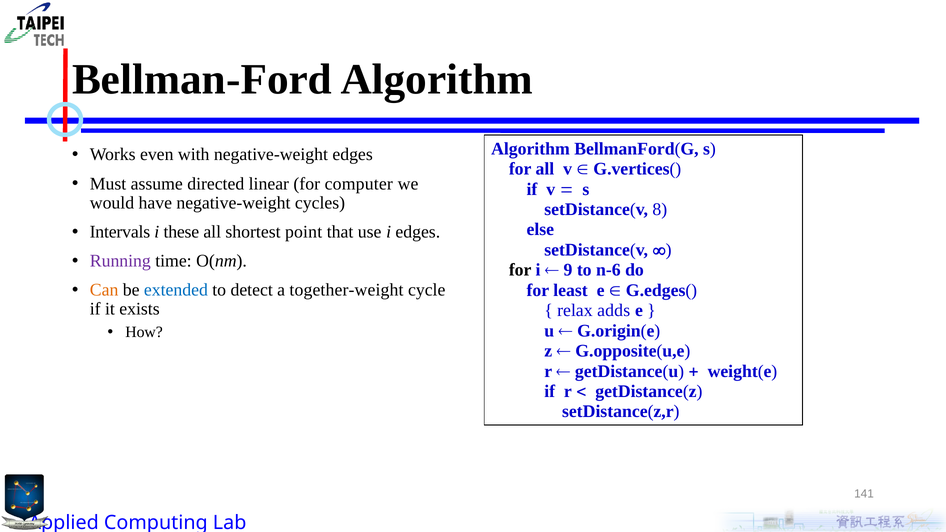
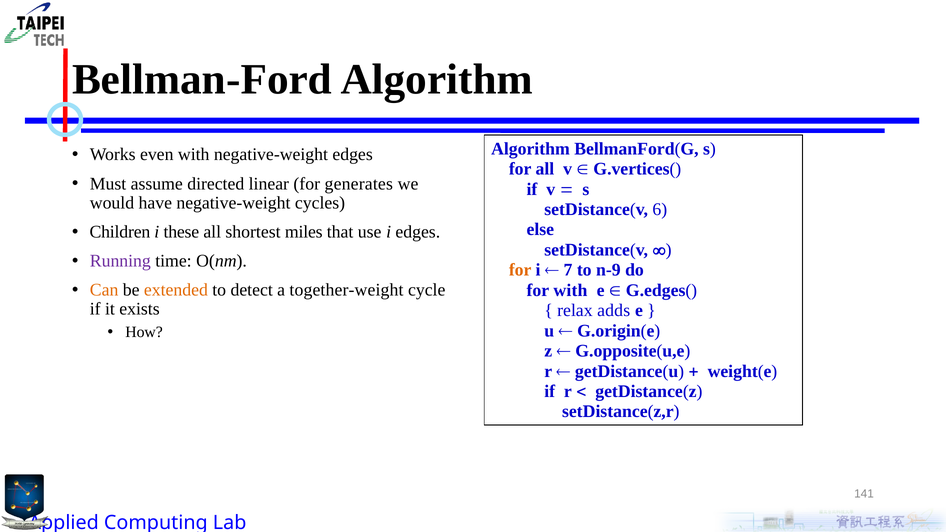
computer: computer -> generates
8: 8 -> 6
Intervals: Intervals -> Children
point: point -> miles
for at (520, 270) colour: black -> orange
9: 9 -> 7
n-6: n-6 -> n-9
extended colour: blue -> orange
for least: least -> with
